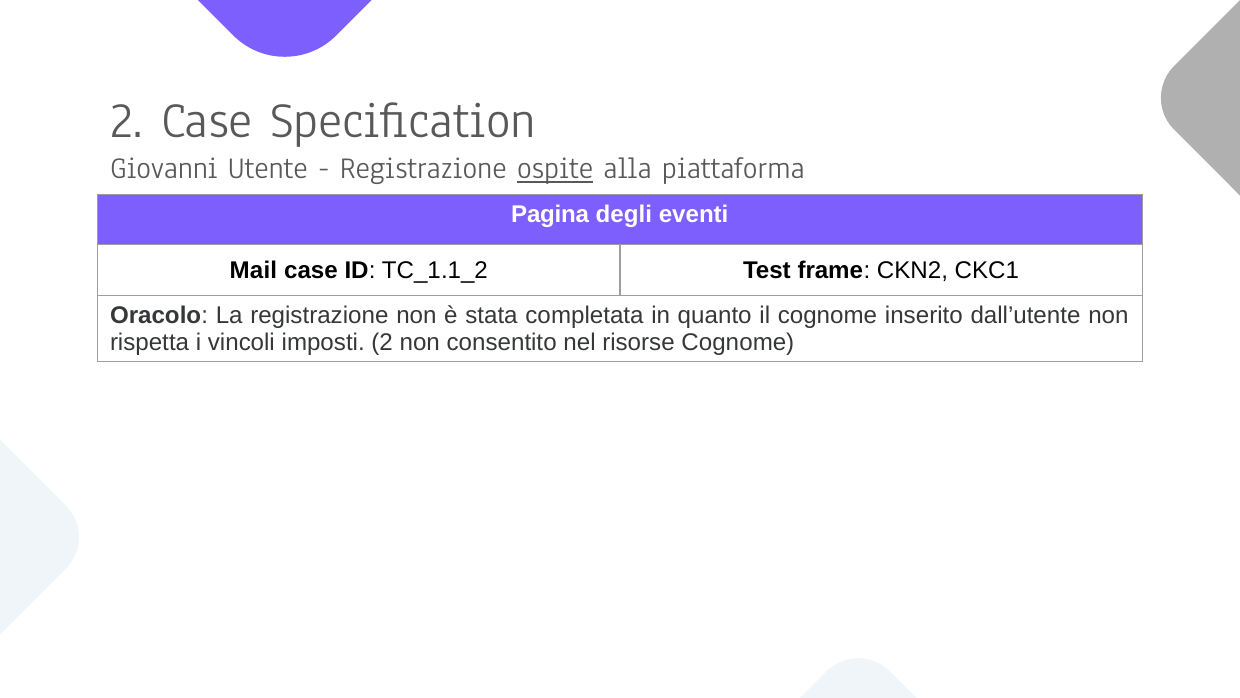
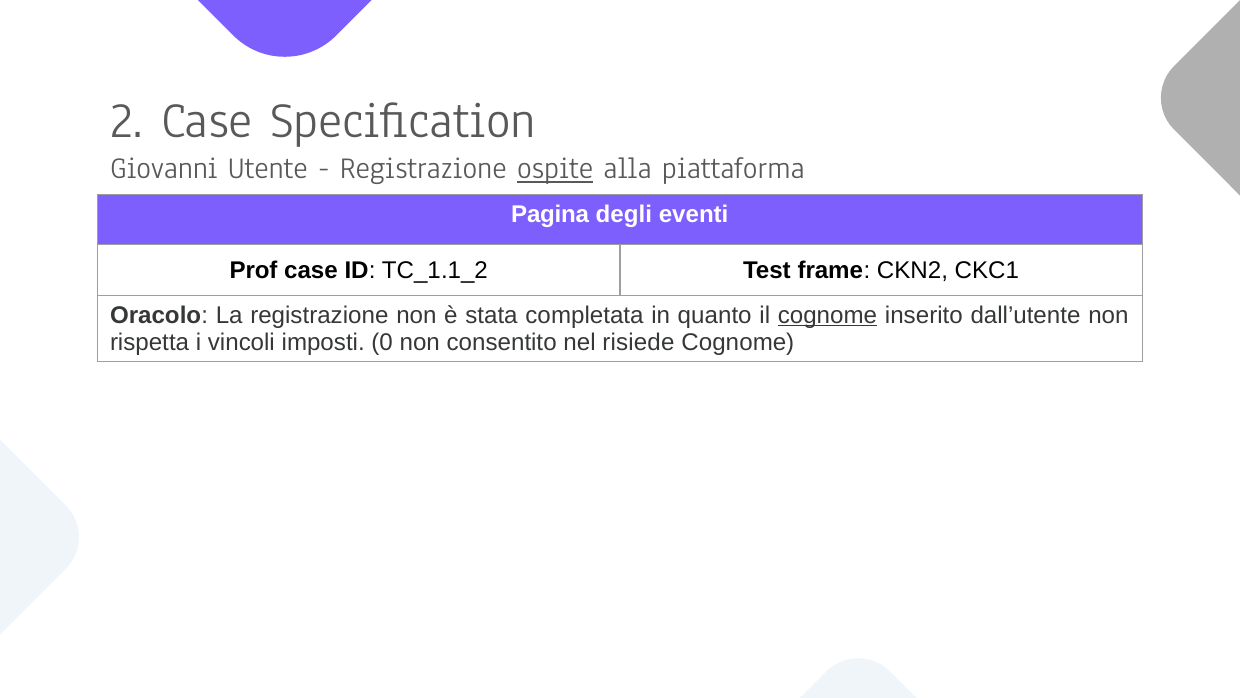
Mail: Mail -> Prof
cognome at (827, 315) underline: none -> present
imposti 2: 2 -> 0
risorse: risorse -> risiede
